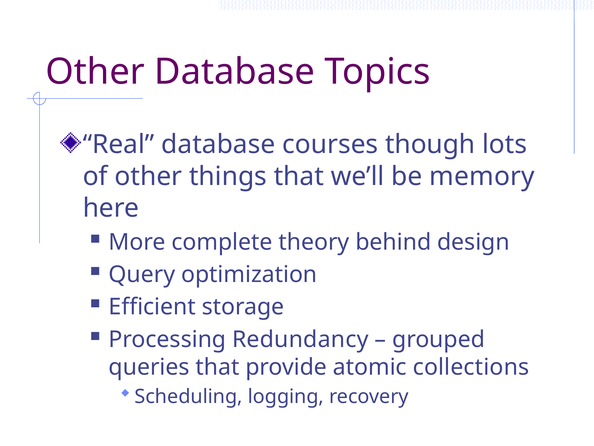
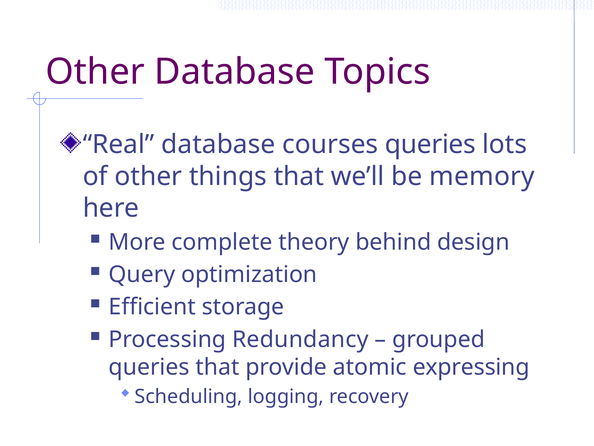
courses though: though -> queries
collections: collections -> expressing
